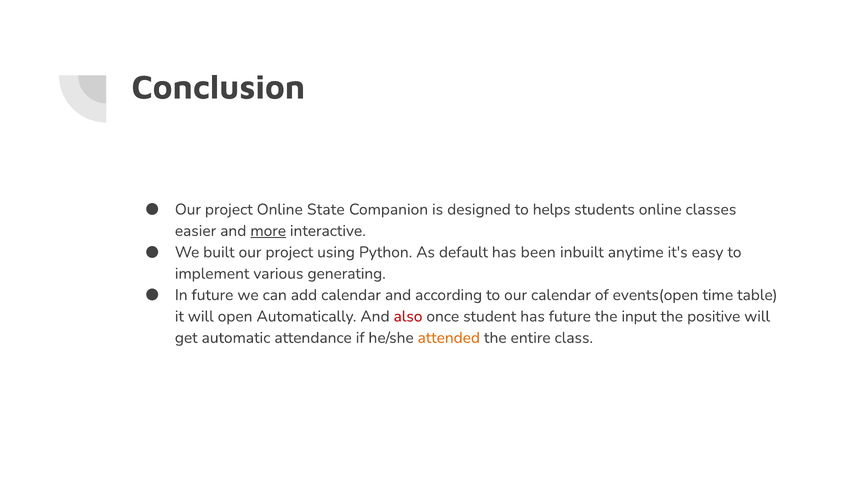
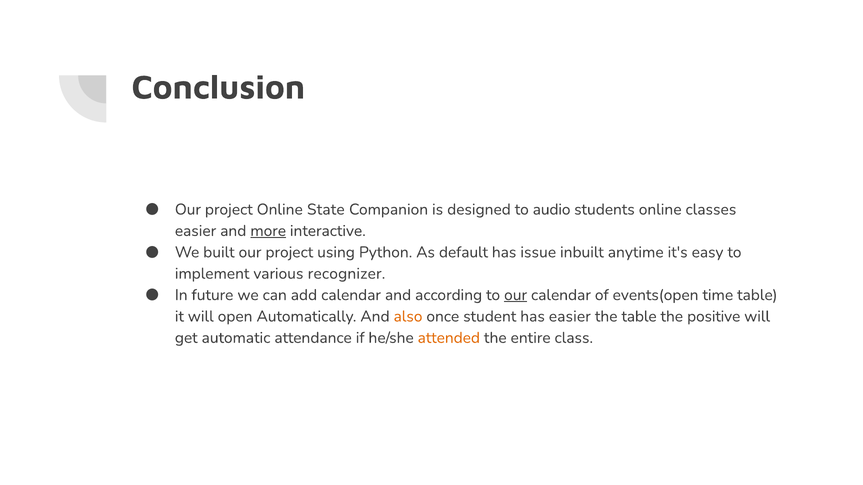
helps: helps -> audio
been: been -> issue
generating: generating -> recognizer
our at (516, 295) underline: none -> present
also colour: red -> orange
has future: future -> easier
the input: input -> table
